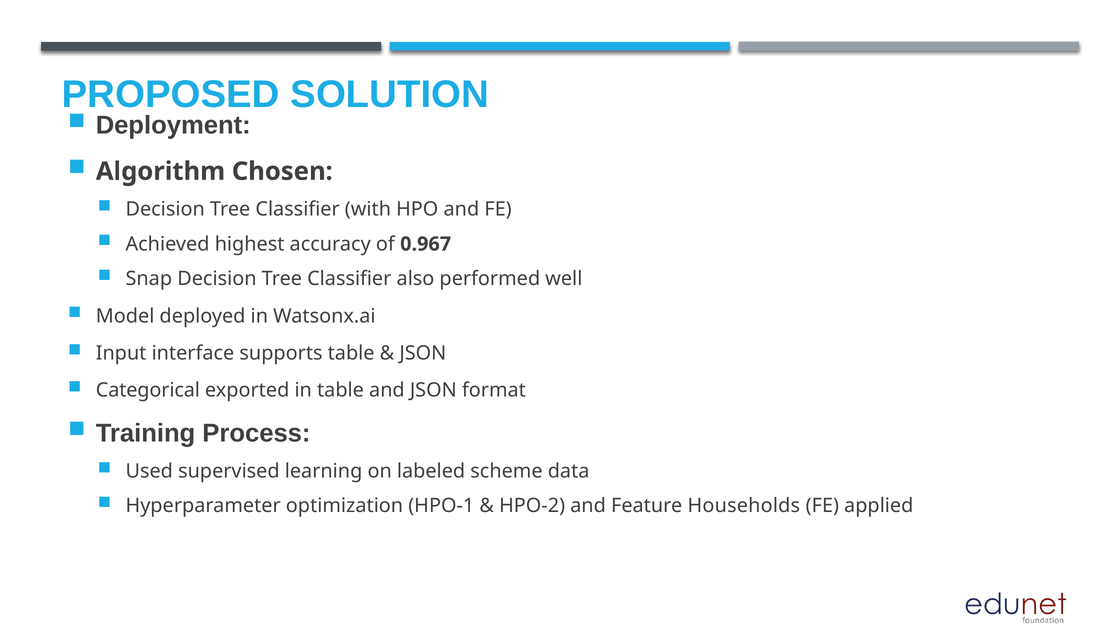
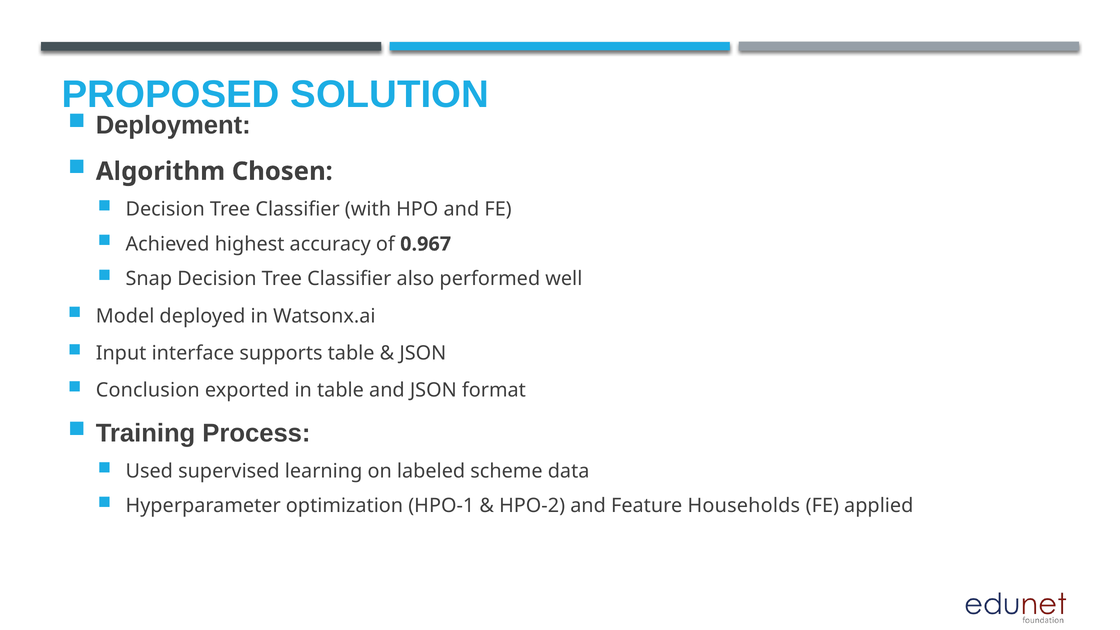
Categorical: Categorical -> Conclusion
